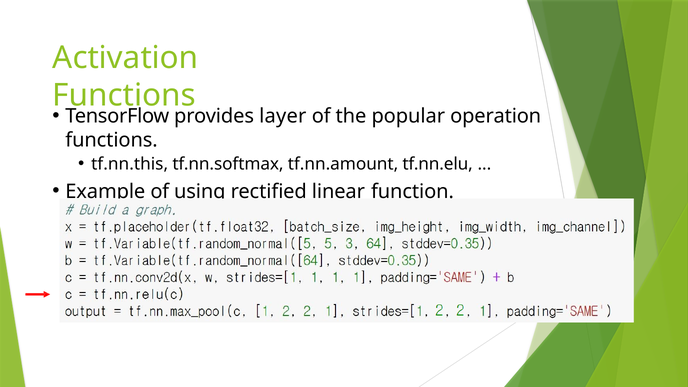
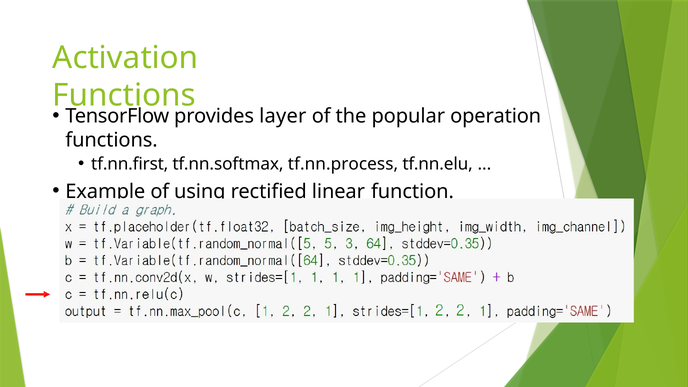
tf.nn.this: tf.nn.this -> tf.nn.first
tf.nn.amount: tf.nn.amount -> tf.nn.process
